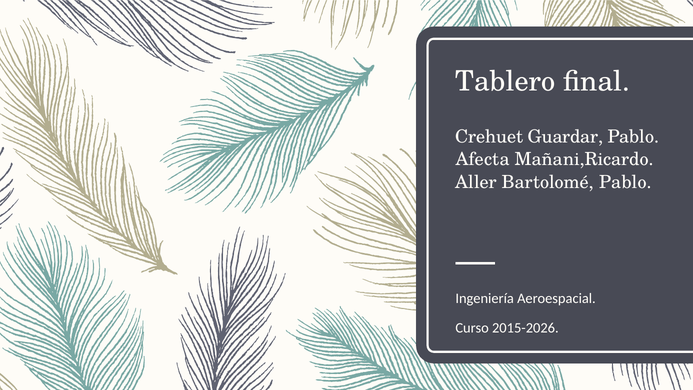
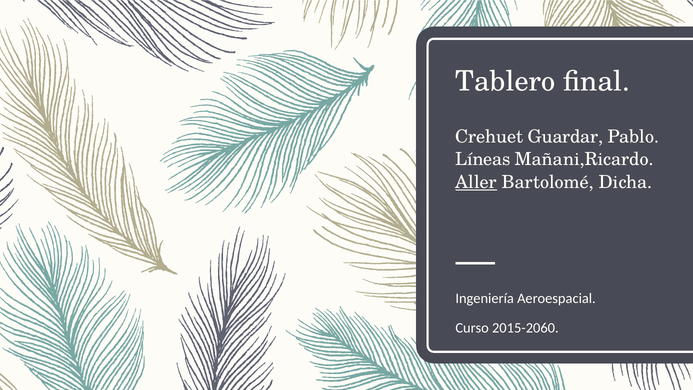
Afecta: Afecta -> Líneas
Aller underline: none -> present
Bartolomé Pablo: Pablo -> Dicha
2015-2026: 2015-2026 -> 2015-2060
